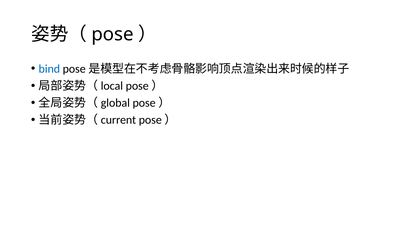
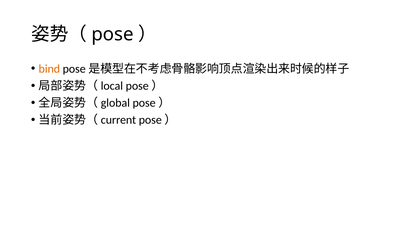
bind colour: blue -> orange
